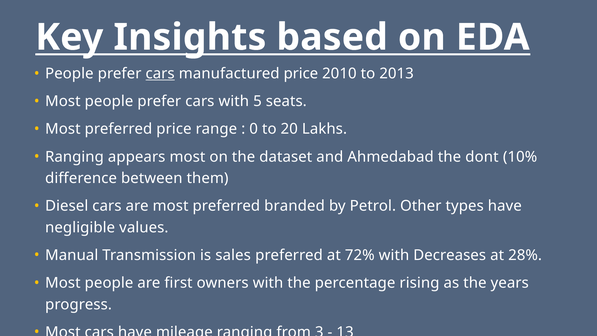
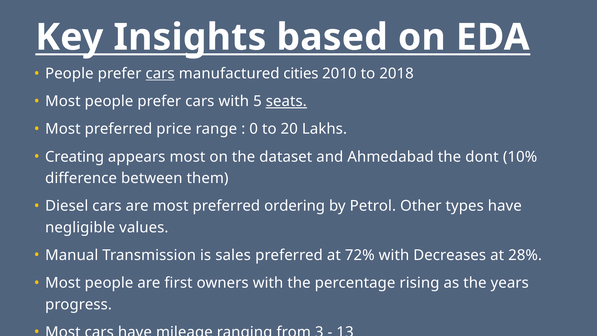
manufactured price: price -> cities
2013: 2013 -> 2018
seats underline: none -> present
Ranging at (74, 157): Ranging -> Creating
branded: branded -> ordering
